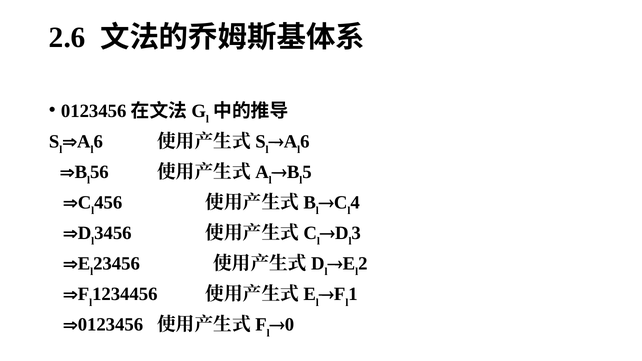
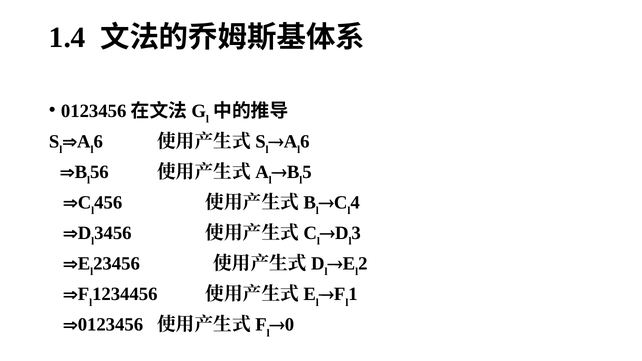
2.6: 2.6 -> 1.4
